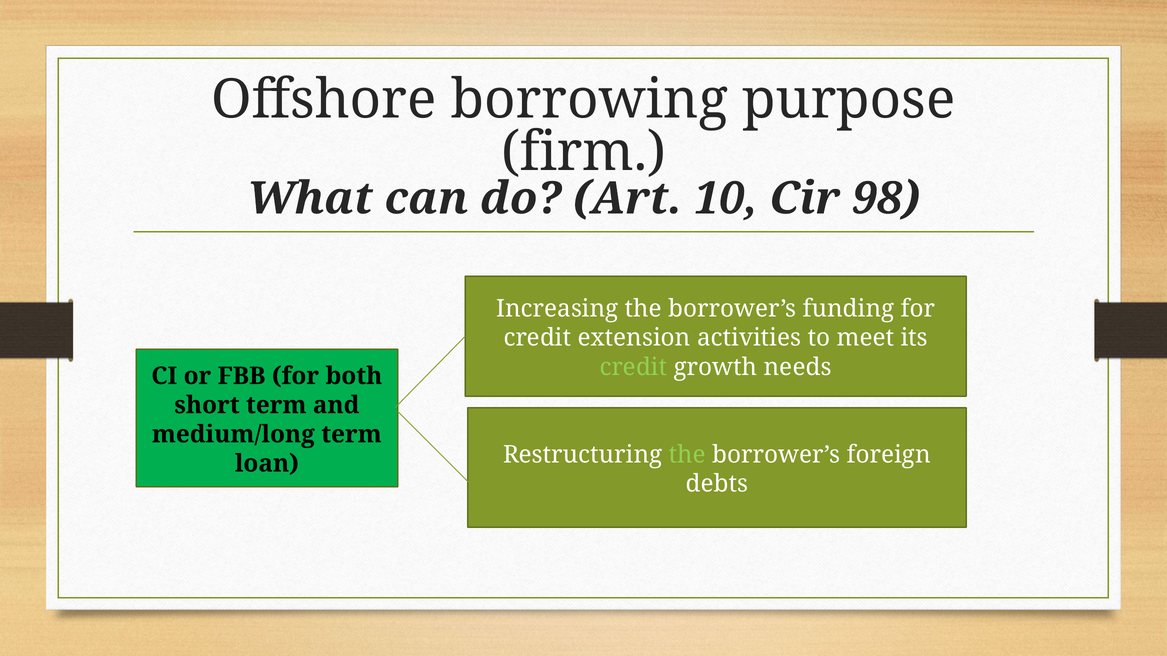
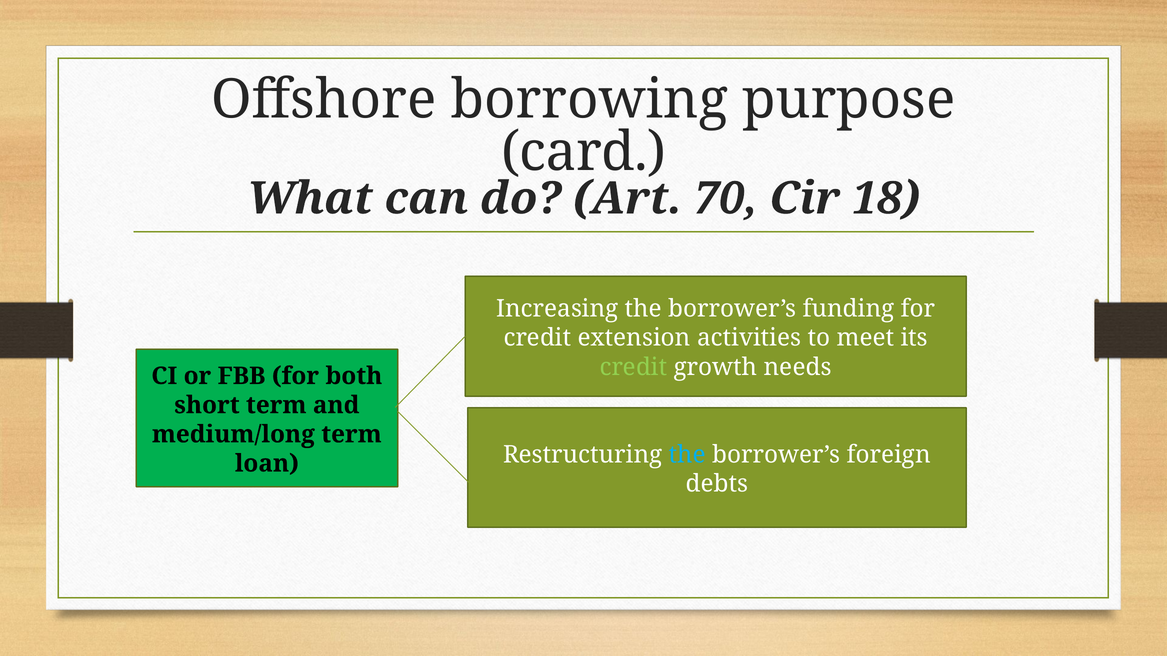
firm: firm -> card
10: 10 -> 70
98: 98 -> 18
the at (687, 455) colour: light green -> light blue
